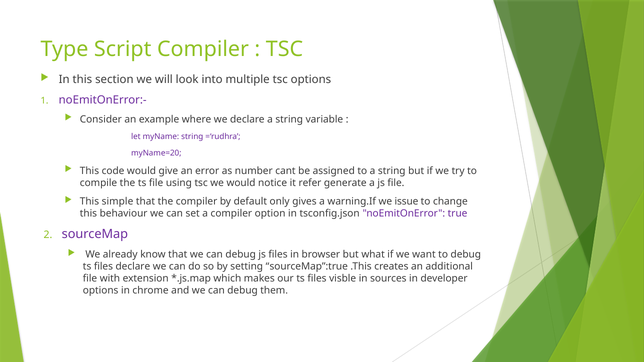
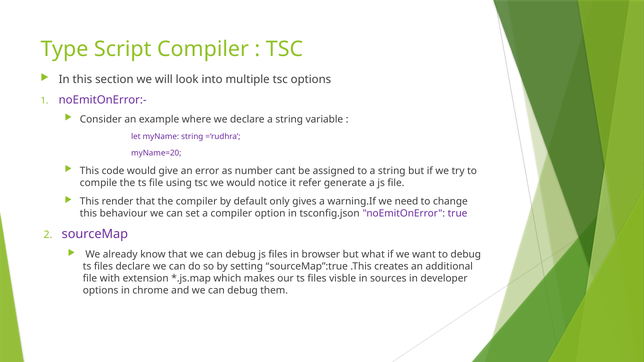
simple: simple -> render
issue: issue -> need
